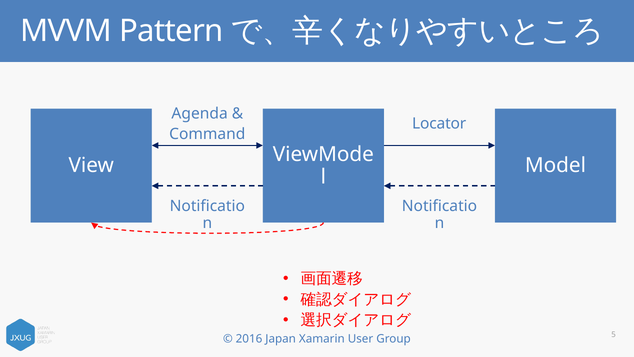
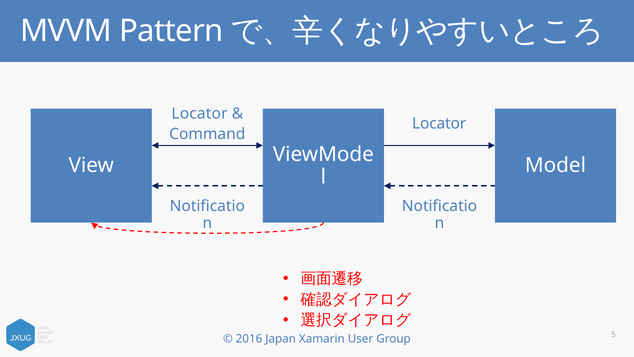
Agenda at (200, 113): Agenda -> Locator
